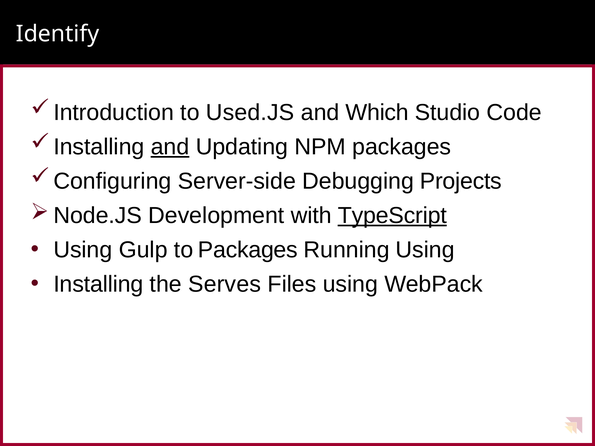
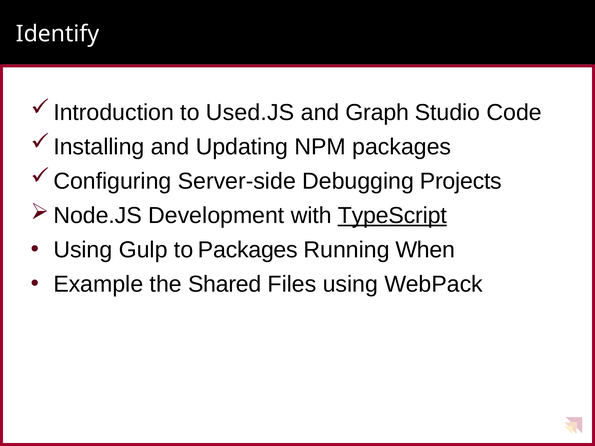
Which: Which -> Graph
and at (170, 147) underline: present -> none
Running Using: Using -> When
Installing: Installing -> Example
Serves: Serves -> Shared
